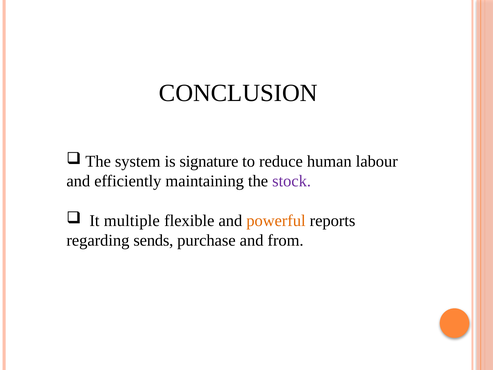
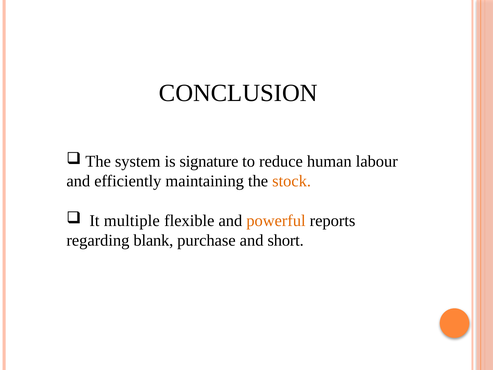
stock colour: purple -> orange
sends: sends -> blank
from: from -> short
